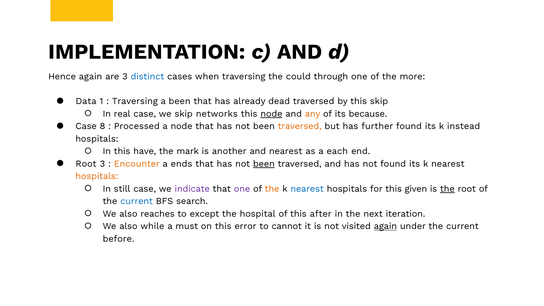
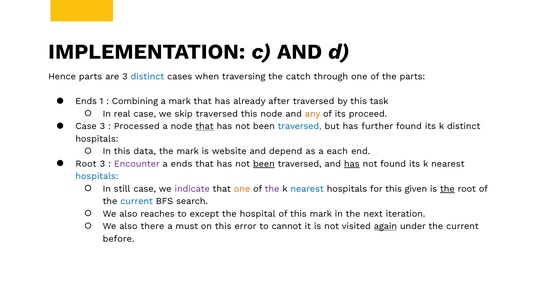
Hence again: again -> parts
could: could -> catch
the more: more -> parts
Data at (86, 101): Data -> Ends
Traversing at (135, 101): Traversing -> Combining
a been: been -> mark
dead: dead -> after
this skip: skip -> task
skip networks: networks -> traversed
node at (271, 114) underline: present -> none
because: because -> proceed
Case 8: 8 -> 3
that at (204, 126) underline: none -> present
traversed at (300, 126) colour: orange -> blue
k instead: instead -> distinct
have: have -> data
another: another -> website
and nearest: nearest -> depend
Encounter colour: orange -> purple
has at (352, 164) underline: none -> present
hospitals at (97, 176) colour: orange -> blue
one at (242, 189) colour: purple -> orange
the at (272, 189) colour: orange -> purple
this after: after -> mark
while: while -> there
